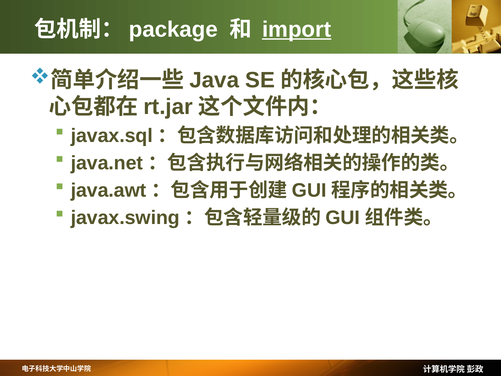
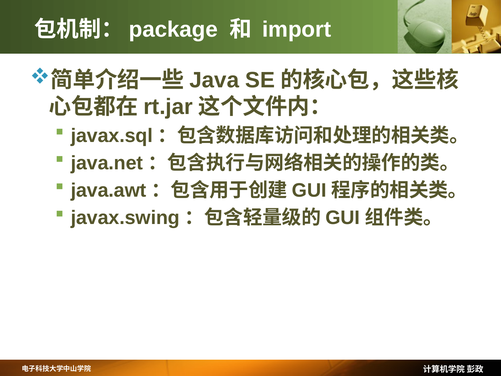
import underline: present -> none
